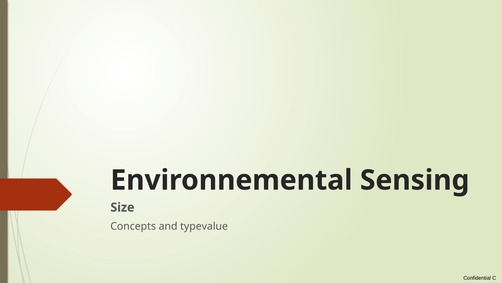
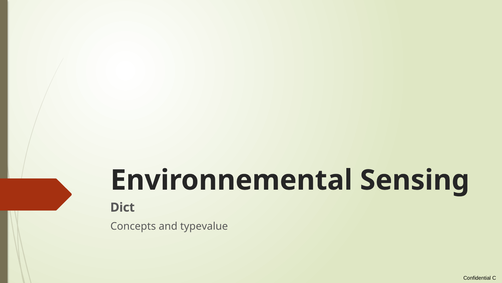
Size: Size -> Dict
